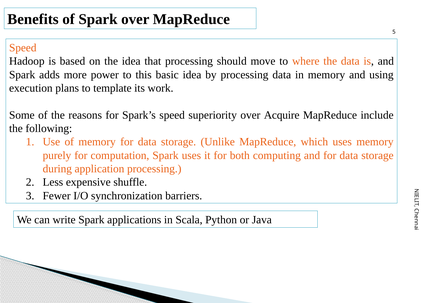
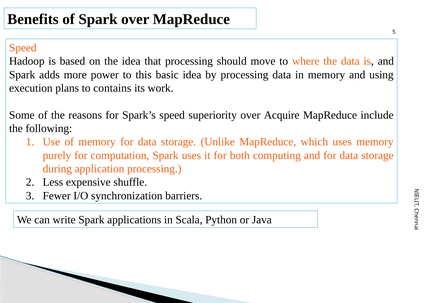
template: template -> contains
